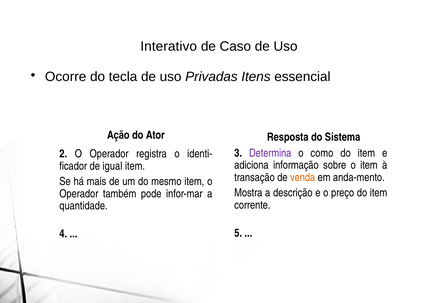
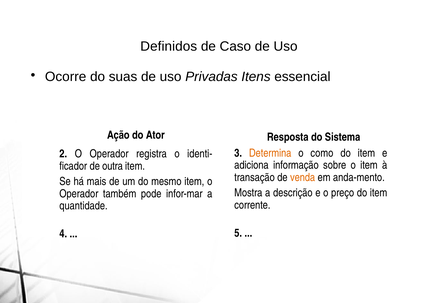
Interativo: Interativo -> Definidos
tecla: tecla -> suas
Determina colour: purple -> orange
igual: igual -> outra
